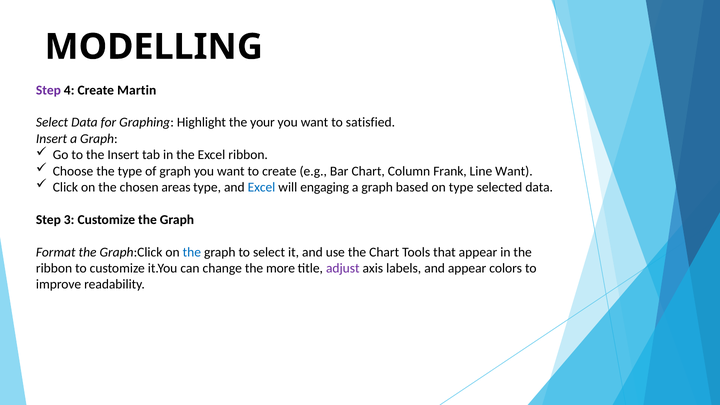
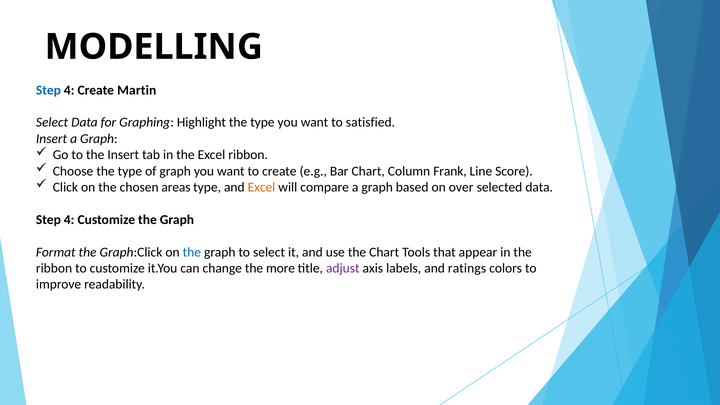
Step at (48, 90) colour: purple -> blue
Highlight the your: your -> type
Line Want: Want -> Score
Excel at (261, 187) colour: blue -> orange
engaging: engaging -> compare
on type: type -> over
3 at (69, 220): 3 -> 4
and appear: appear -> ratings
